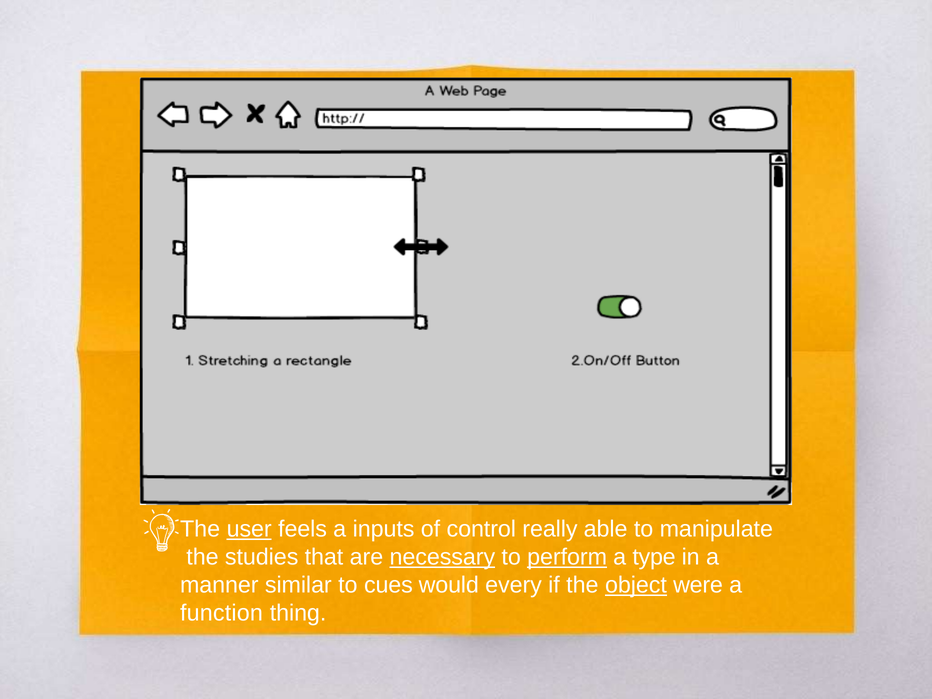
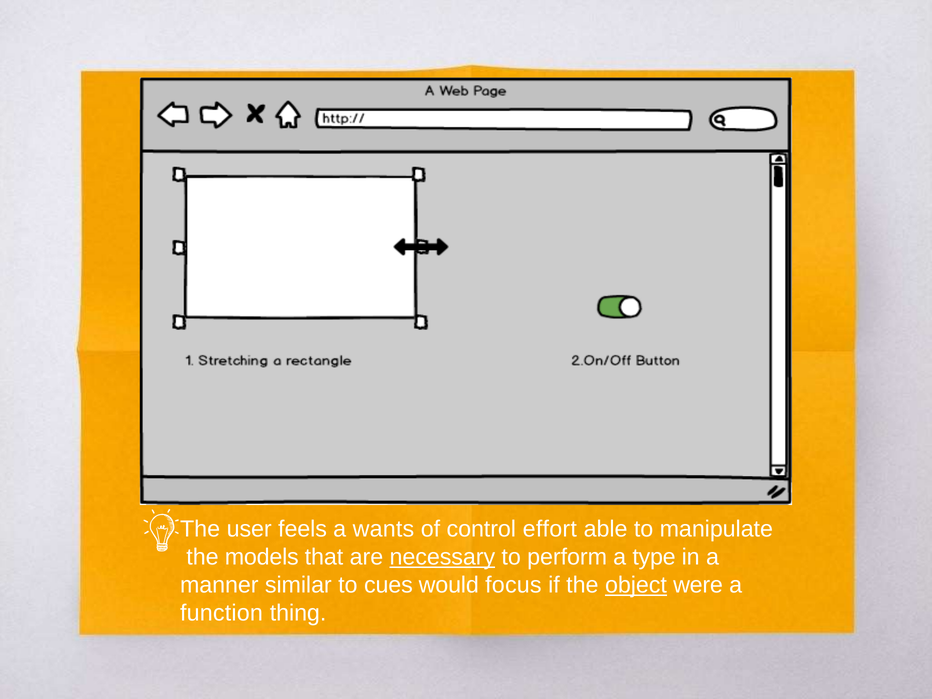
user underline: present -> none
inputs: inputs -> wants
really: really -> effort
studies: studies -> models
perform underline: present -> none
every: every -> focus
